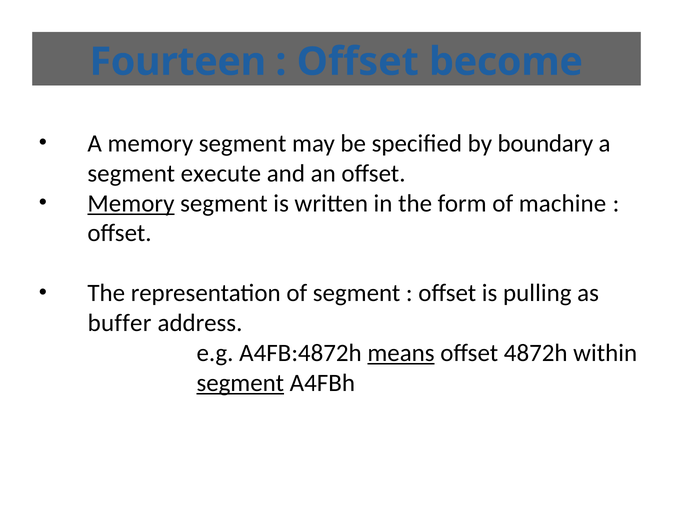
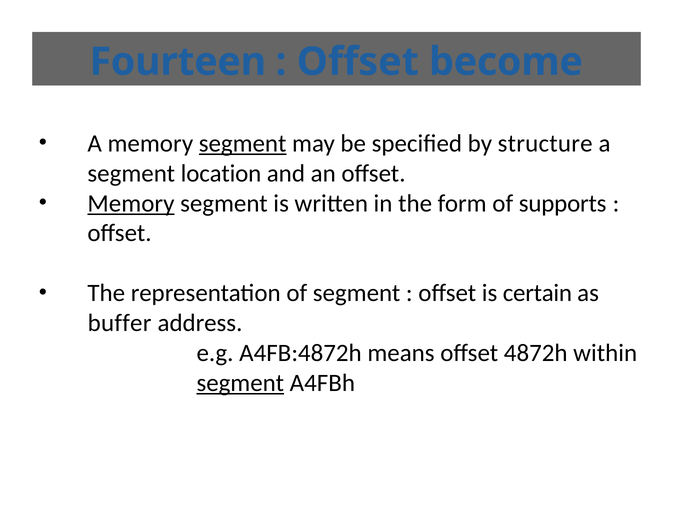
segment at (243, 143) underline: none -> present
boundary: boundary -> structure
execute: execute -> location
machine: machine -> supports
pulling: pulling -> certain
means underline: present -> none
